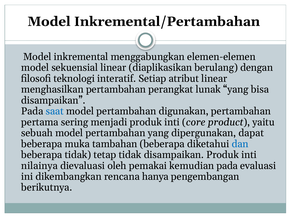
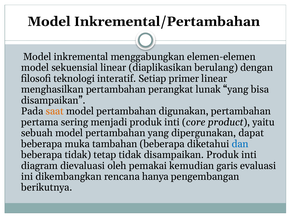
atribut: atribut -> primer
saat colour: blue -> orange
nilainya: nilainya -> diagram
kemudian pada: pada -> garis
